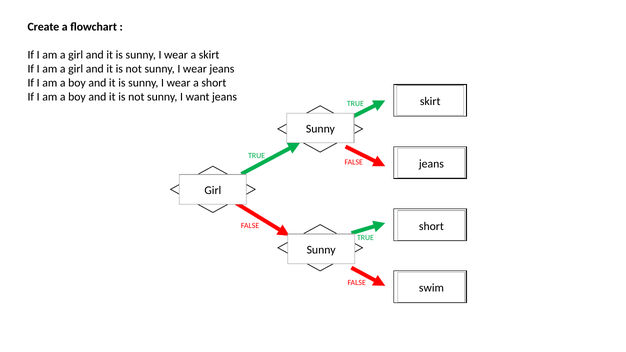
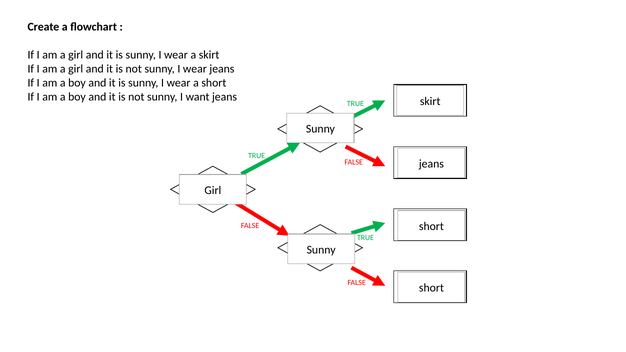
swim at (431, 288): swim -> short
